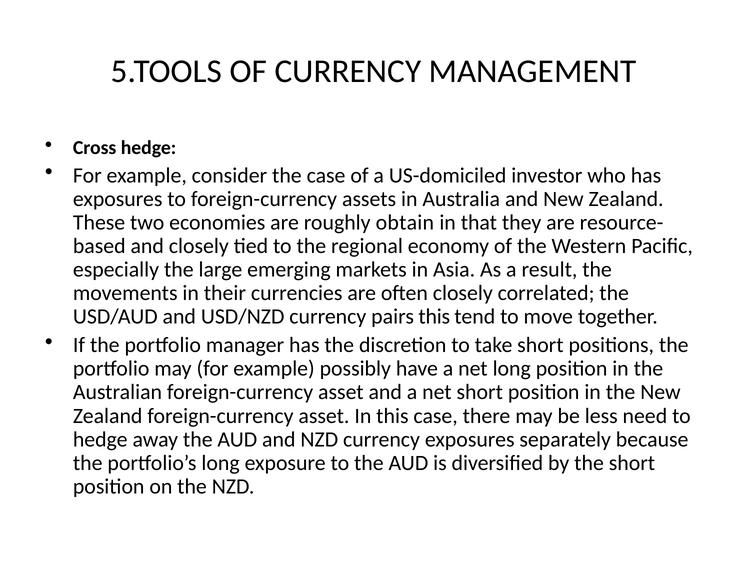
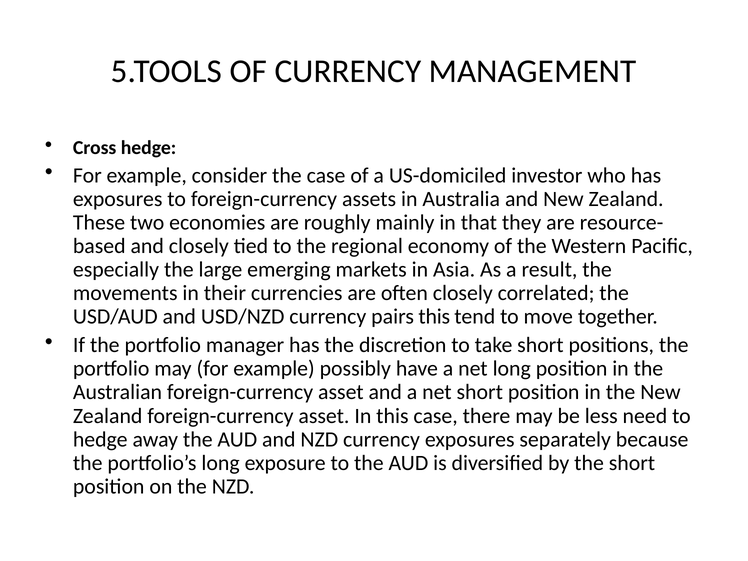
obtain: obtain -> mainly
